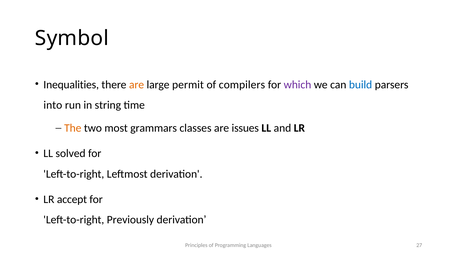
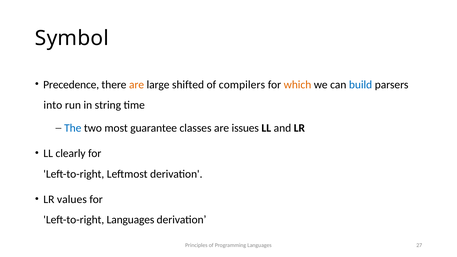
Inequalities: Inequalities -> Precedence
permit: permit -> shifted
which colour: purple -> orange
The colour: orange -> blue
grammars: grammars -> guarantee
solved: solved -> clearly
accept: accept -> values
Left-to-right Previously: Previously -> Languages
